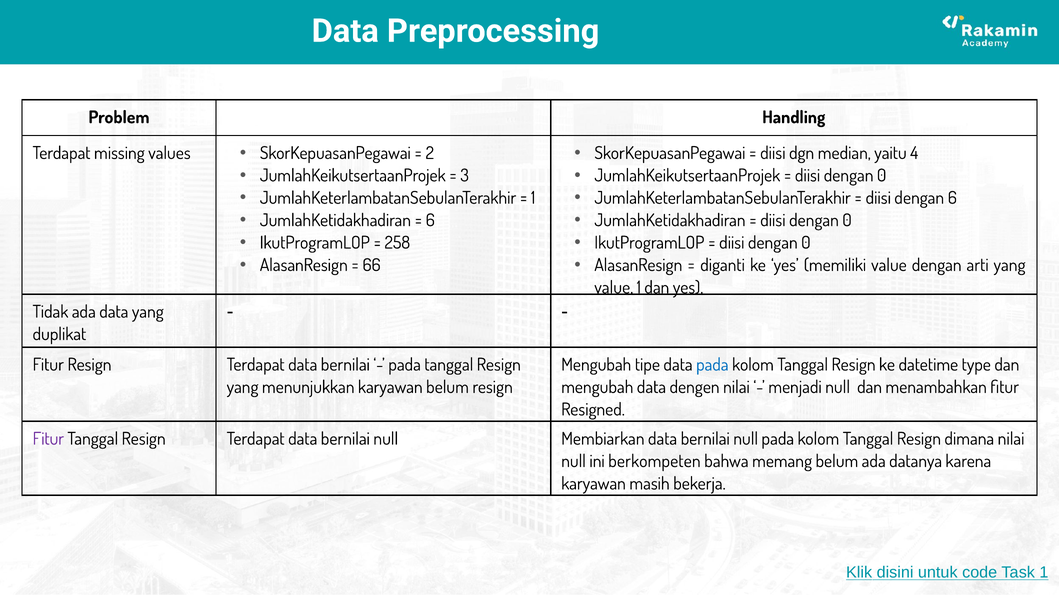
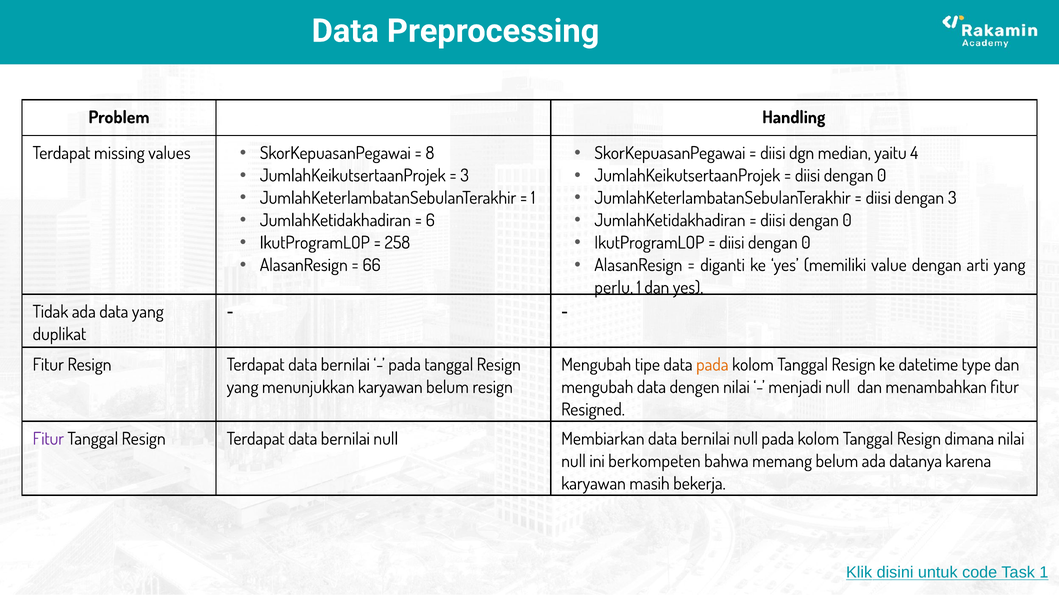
2: 2 -> 8
dengan 6: 6 -> 3
value at (614, 288): value -> perlu
pada at (712, 365) colour: blue -> orange
